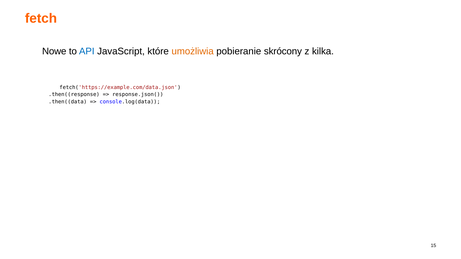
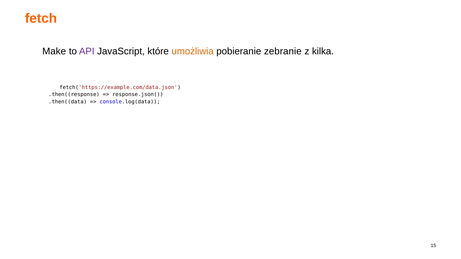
Nowe: Nowe -> Make
API colour: blue -> purple
skrócony: skrócony -> zebranie
